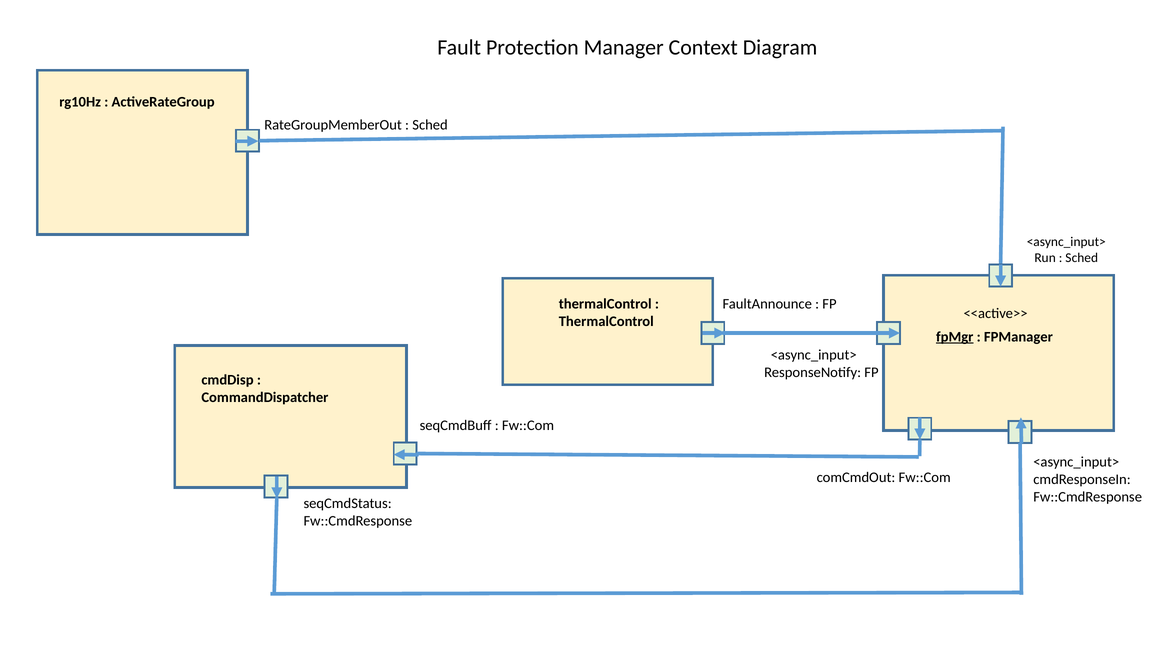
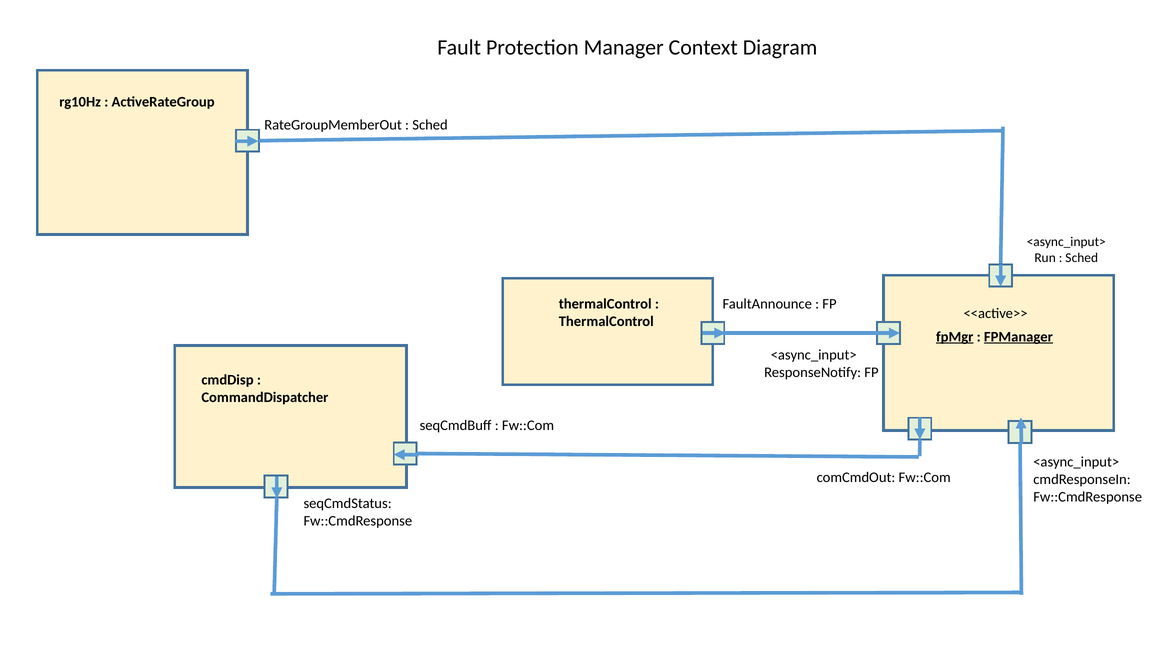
FPManager underline: none -> present
